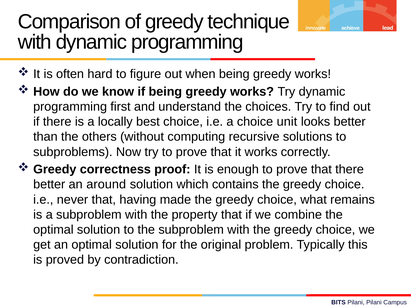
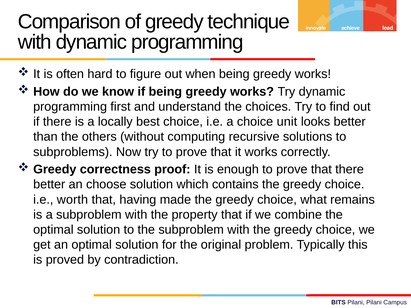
around: around -> choose
never: never -> worth
